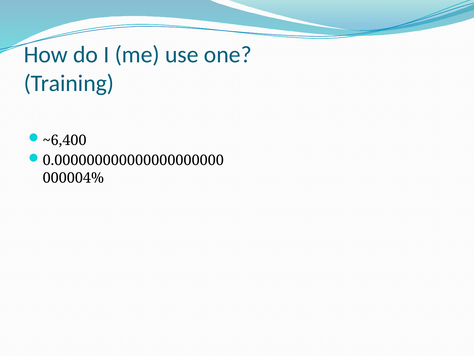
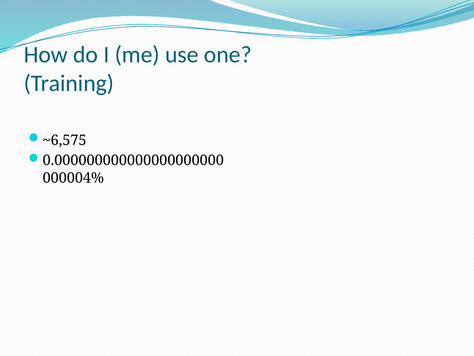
~6,400: ~6,400 -> ~6,575
